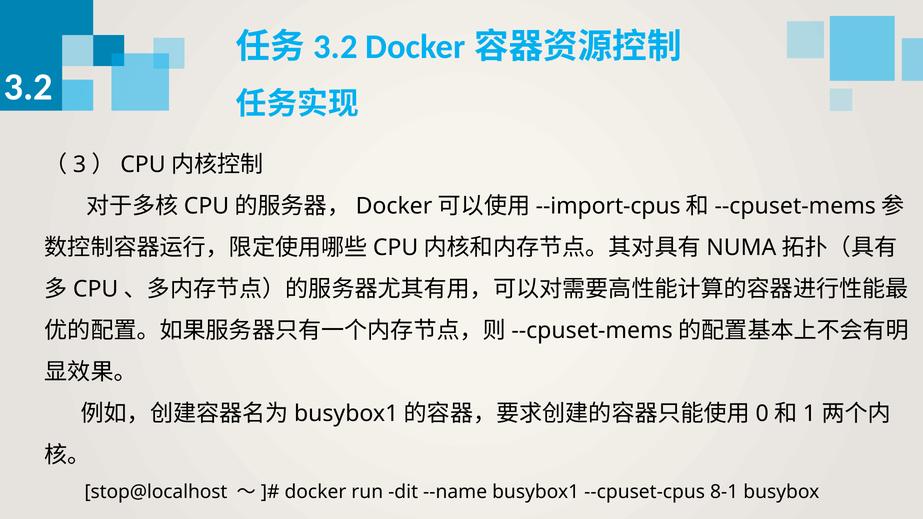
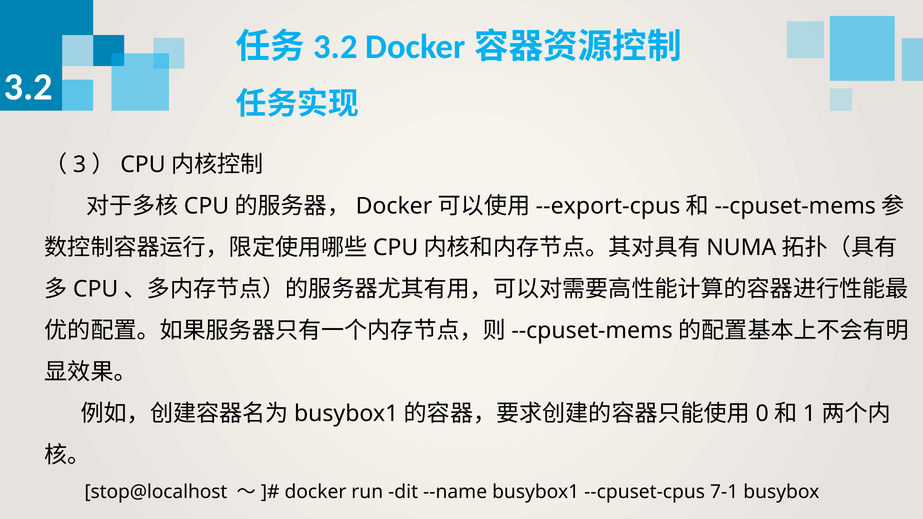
--import-cpus: --import-cpus -> --export-cpus
8-1: 8-1 -> 7-1
